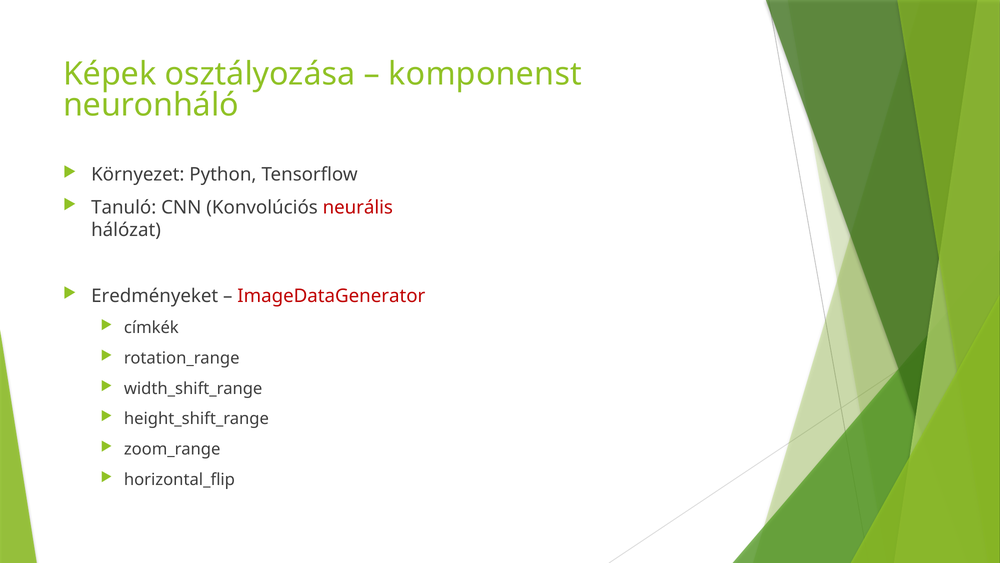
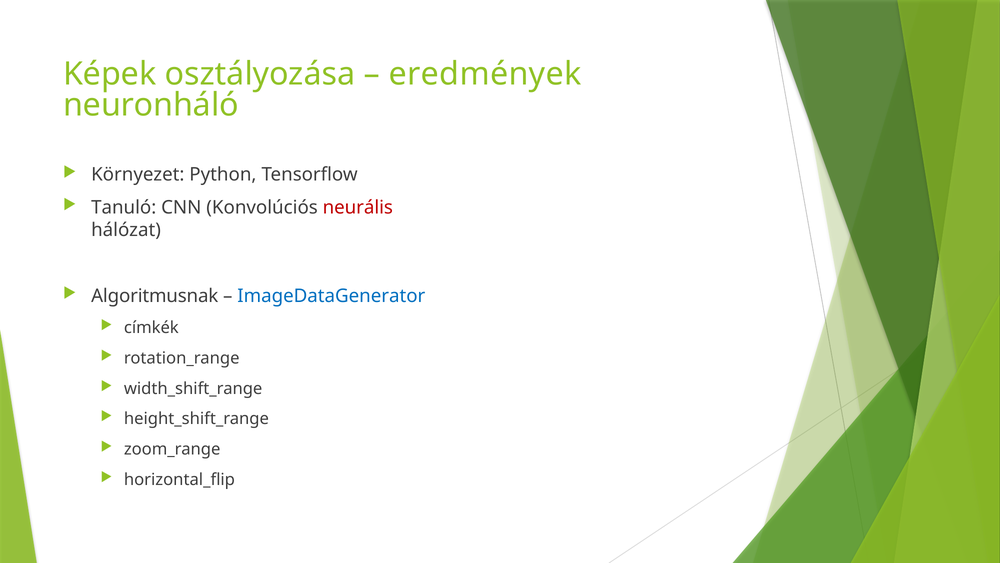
komponenst: komponenst -> eredmények
Eredményeket: Eredményeket -> Algoritmusnak
ImageDataGenerator colour: red -> blue
